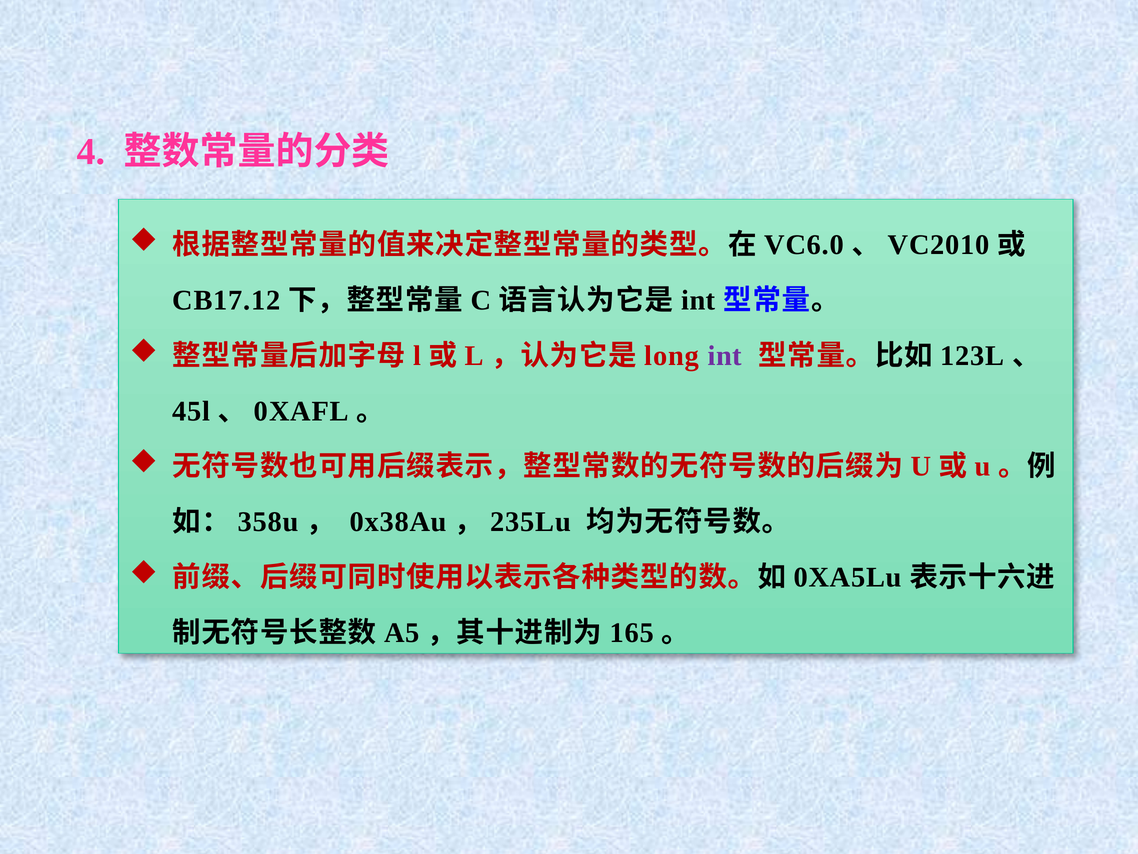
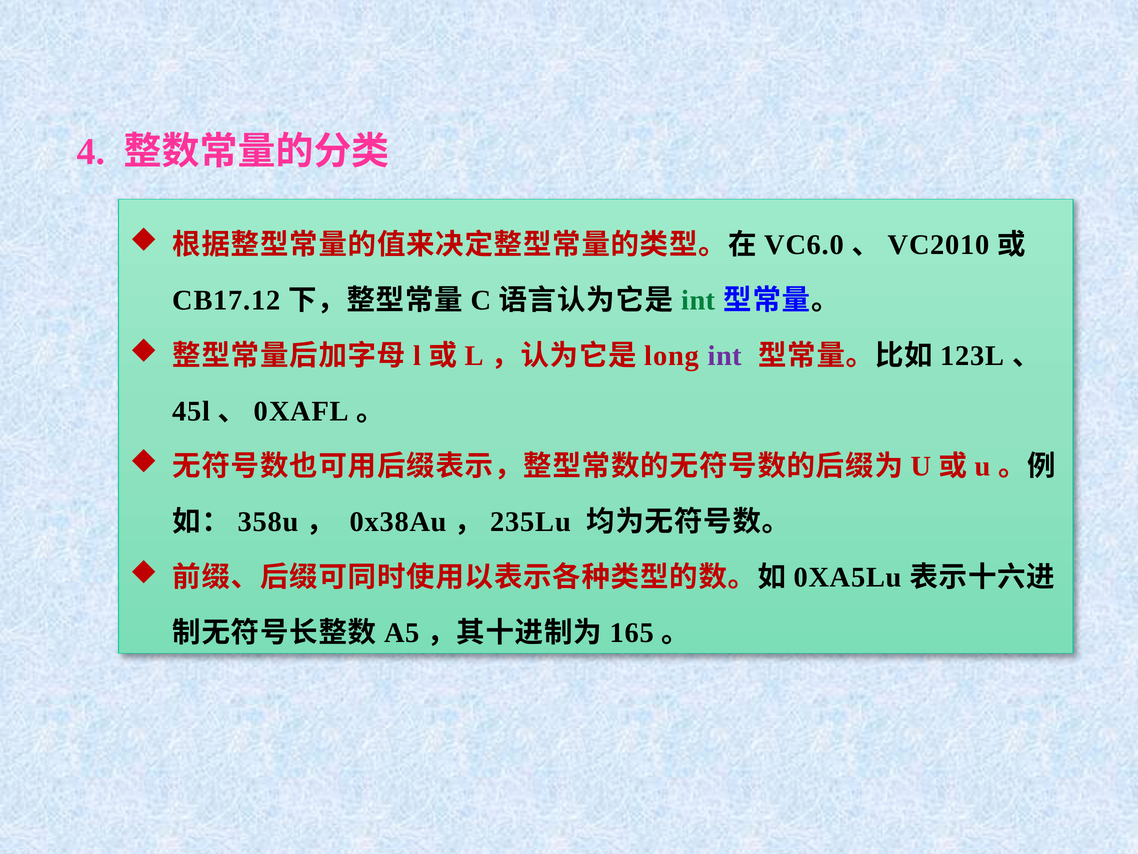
int at (698, 300) colour: black -> green
